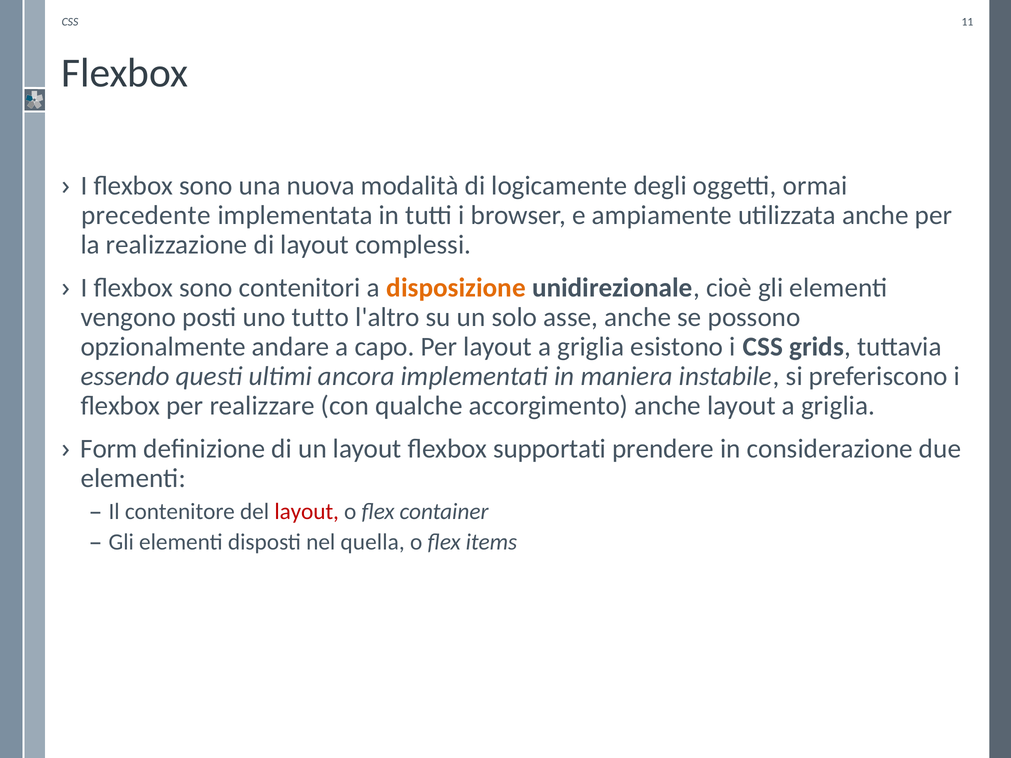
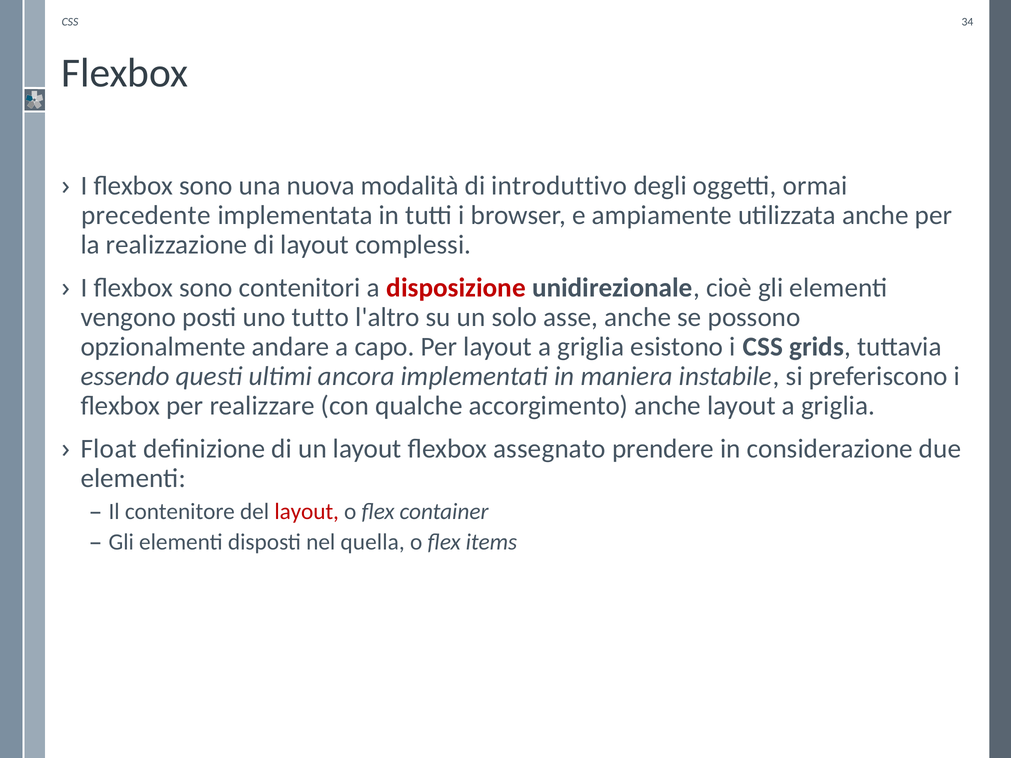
11: 11 -> 34
logicamente: logicamente -> introduttivo
disposizione colour: orange -> red
Form: Form -> Float
supportati: supportati -> assegnato
